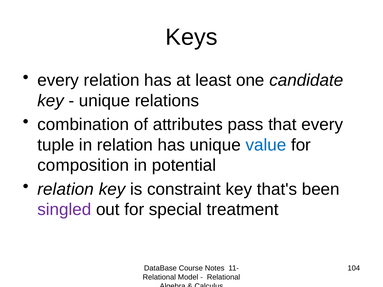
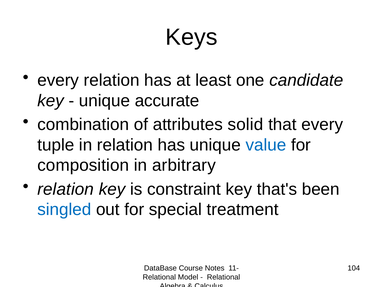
relations: relations -> accurate
pass: pass -> solid
potential: potential -> arbitrary
singled colour: purple -> blue
